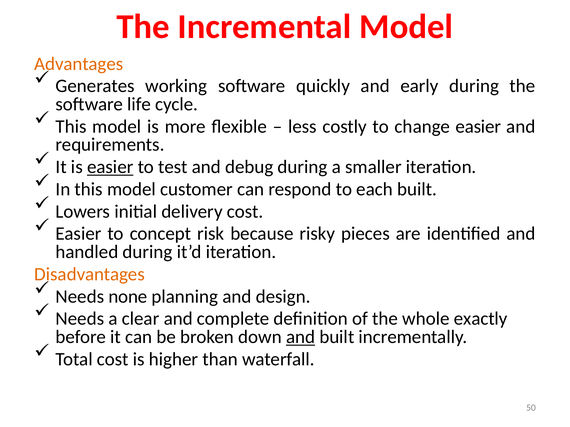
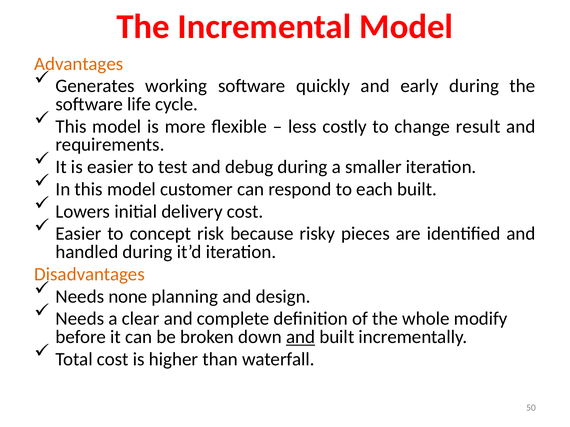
change easier: easier -> result
easier at (110, 167) underline: present -> none
exactly: exactly -> modify
